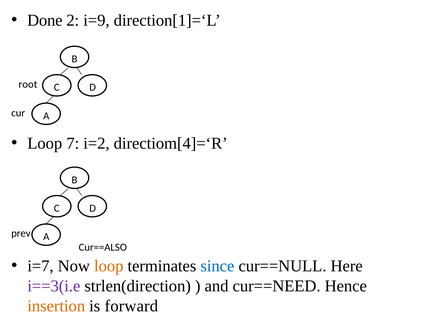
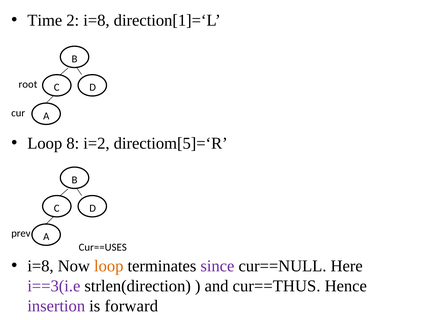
Done: Done -> Time
2 i=9: i=9 -> i=8
7: 7 -> 8
directiom[4]=‘R: directiom[4]=‘R -> directiom[5]=‘R
Cur==ALSO: Cur==ALSO -> Cur==USES
i=7 at (40, 266): i=7 -> i=8
since colour: blue -> purple
cur==NEED: cur==NEED -> cur==THUS
insertion colour: orange -> purple
